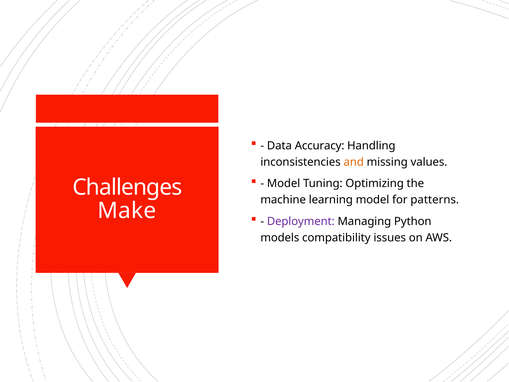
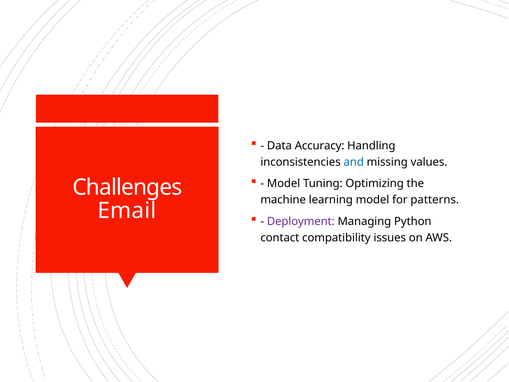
and colour: orange -> blue
Make: Make -> Email
models: models -> contact
